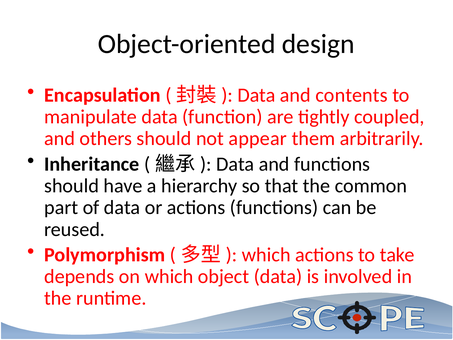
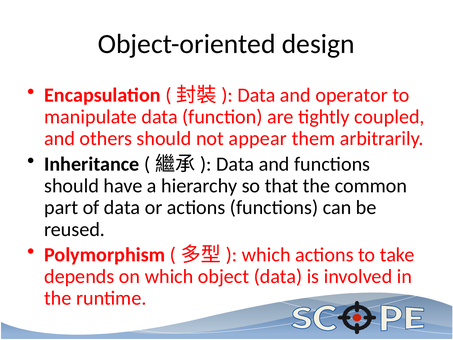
contents: contents -> operator
